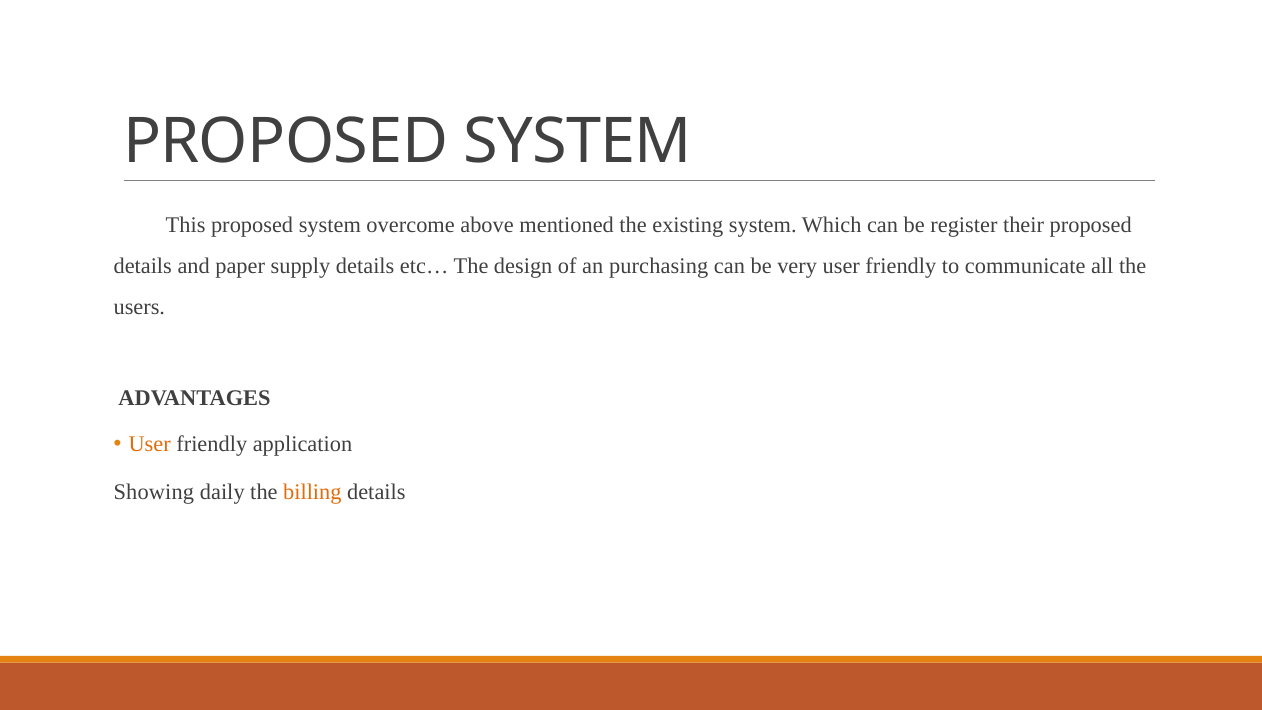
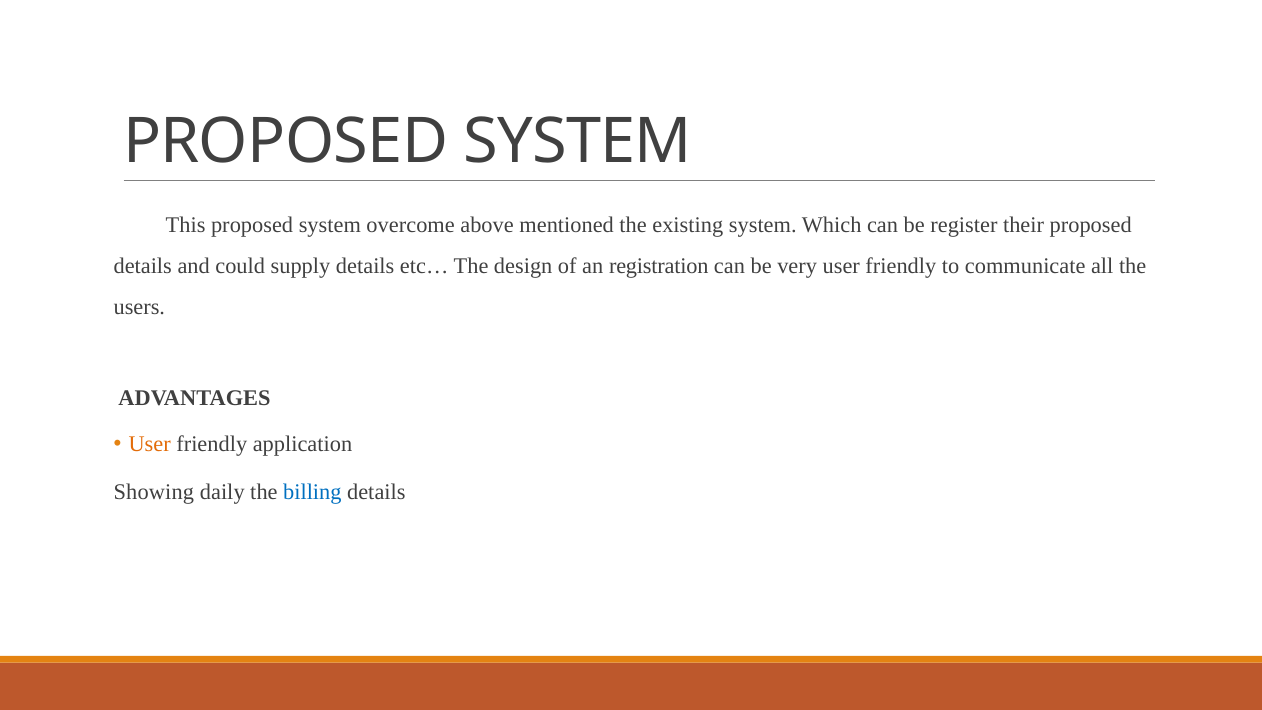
paper: paper -> could
purchasing: purchasing -> registration
billing colour: orange -> blue
